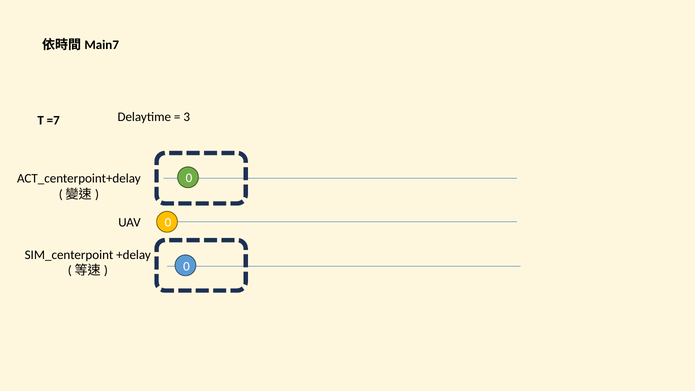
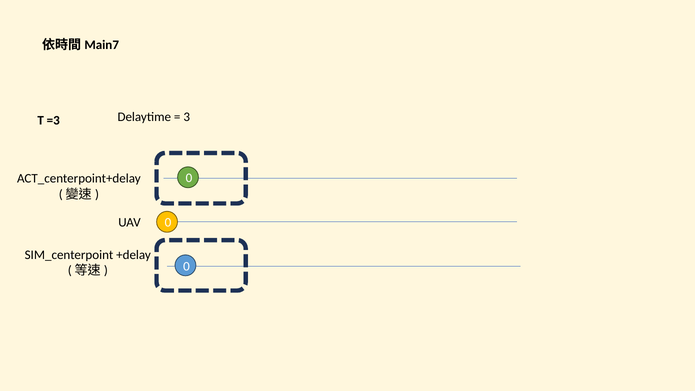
=7: =7 -> =3
